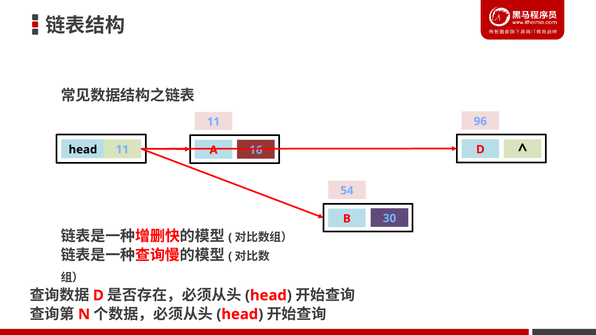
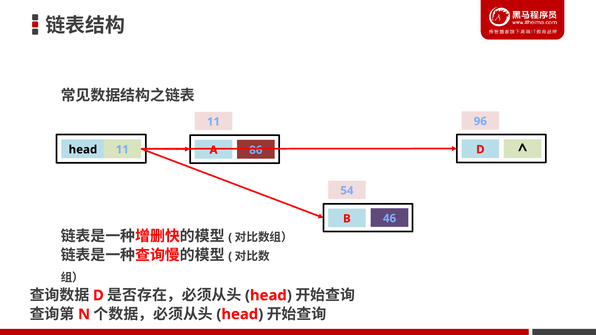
16: 16 -> 86
30: 30 -> 46
